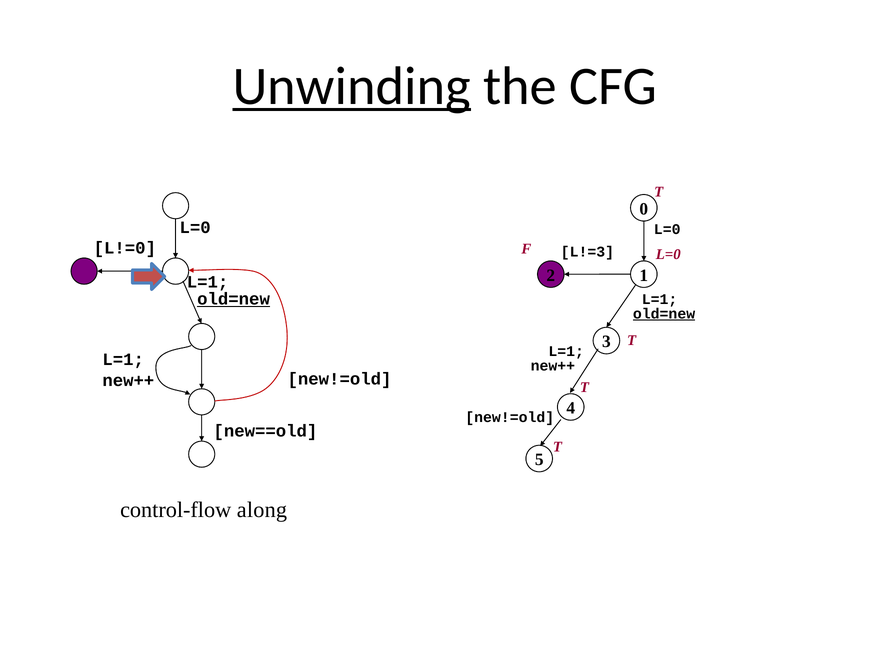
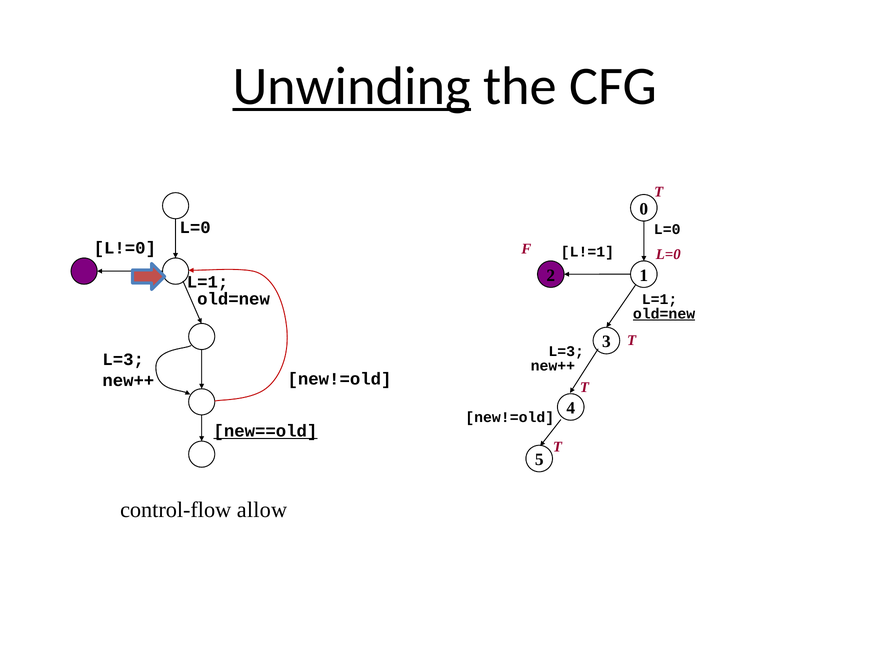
L!=3: L!=3 -> L!=1
old=new at (234, 299) underline: present -> none
L=1 at (566, 352): L=1 -> L=3
L=1 at (123, 360): L=1 -> L=3
new==old underline: none -> present
along: along -> allow
